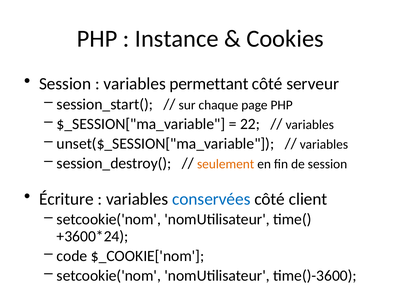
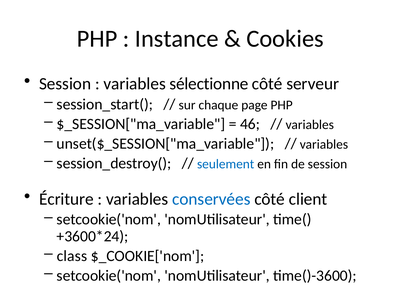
permettant: permettant -> sélectionne
22: 22 -> 46
seulement colour: orange -> blue
code: code -> class
